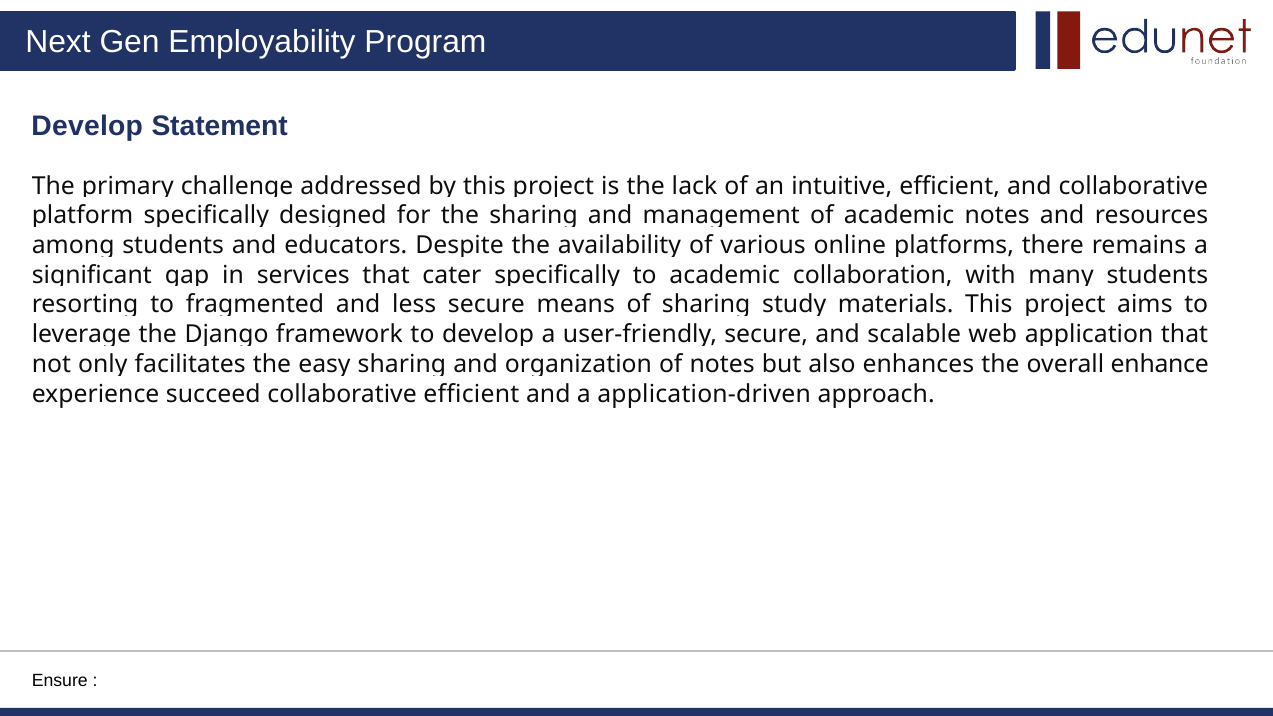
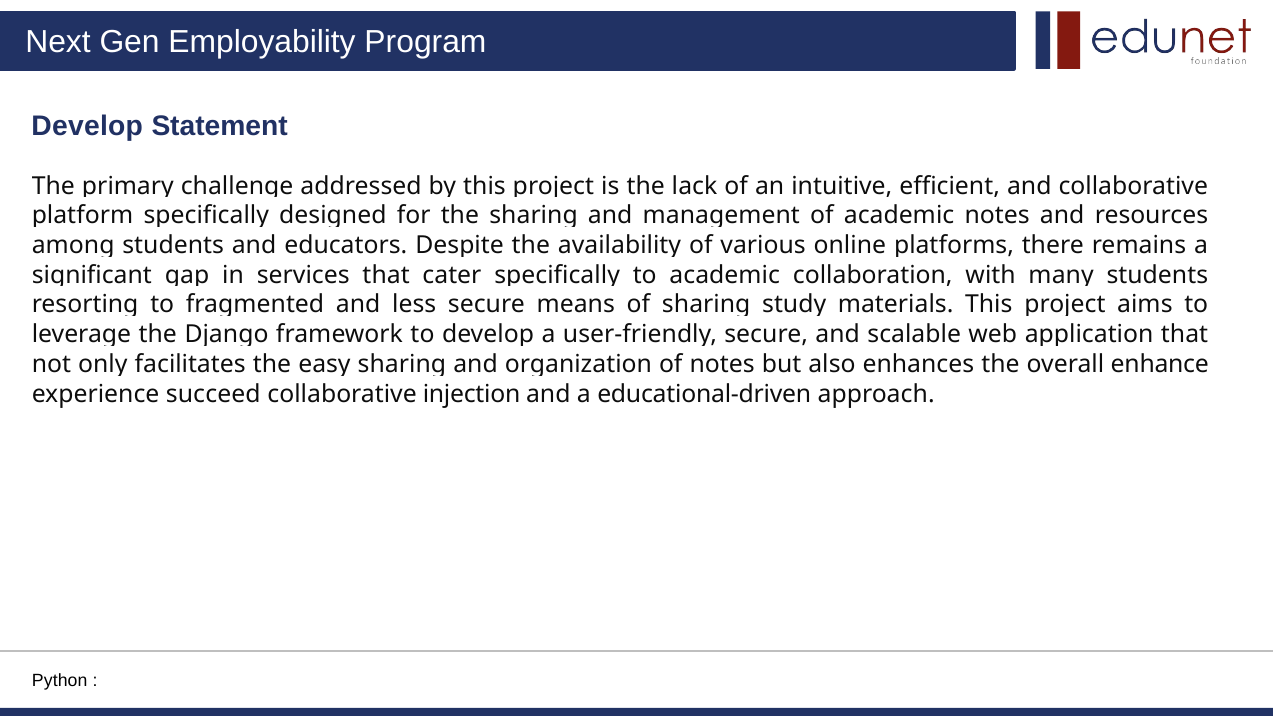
collaborative efficient: efficient -> injection
application-driven: application-driven -> educational-driven
Ensure: Ensure -> Python
